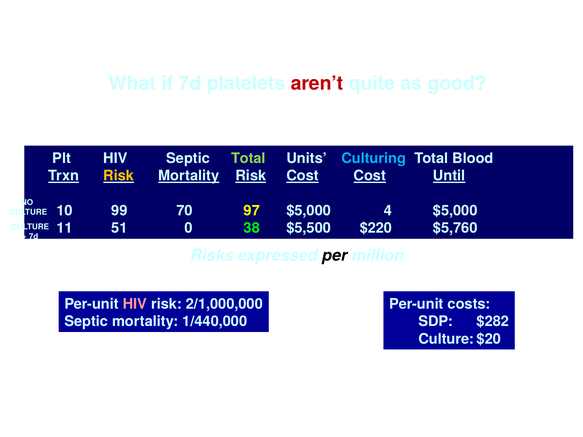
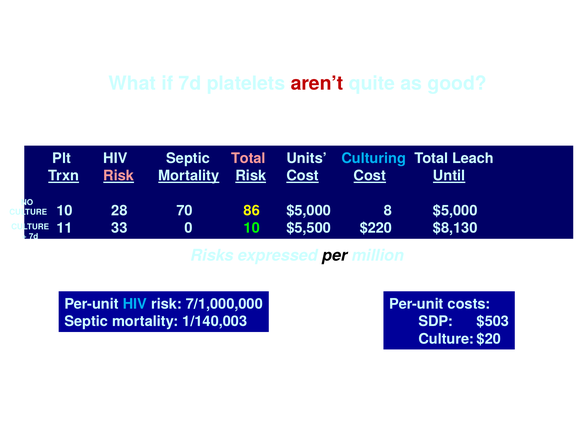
Total at (248, 158) colour: light green -> pink
Blood: Blood -> Leach
Risk at (119, 176) colour: yellow -> pink
99: 99 -> 28
97: 97 -> 86
4: 4 -> 8
51: 51 -> 33
0 38: 38 -> 10
$5,760: $5,760 -> $8,130
HIV at (135, 304) colour: pink -> light blue
2/1,000,000: 2/1,000,000 -> 7/1,000,000
1/440,000: 1/440,000 -> 1/140,003
$282: $282 -> $503
